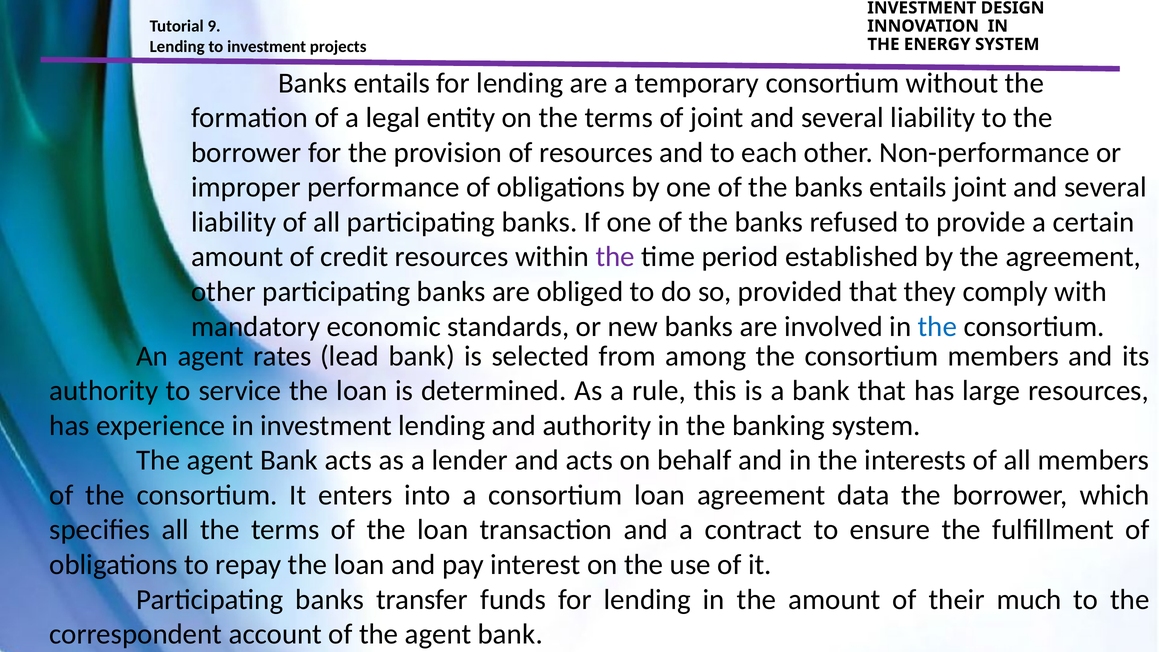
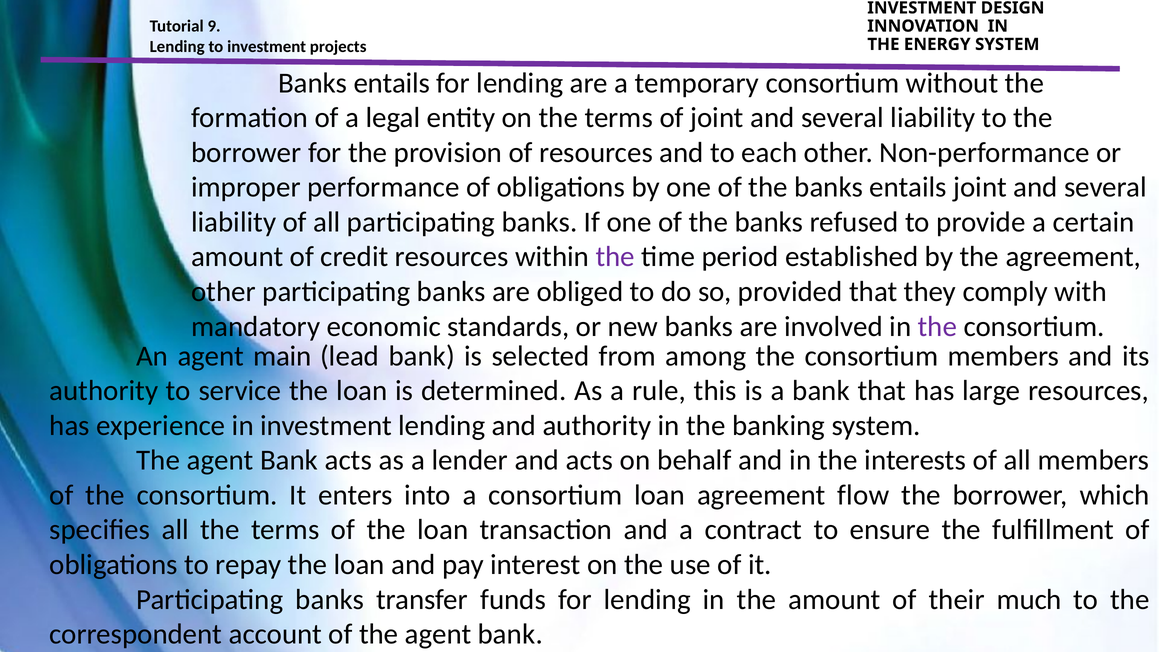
the at (937, 326) colour: blue -> purple
rates: rates -> main
data: data -> flow
